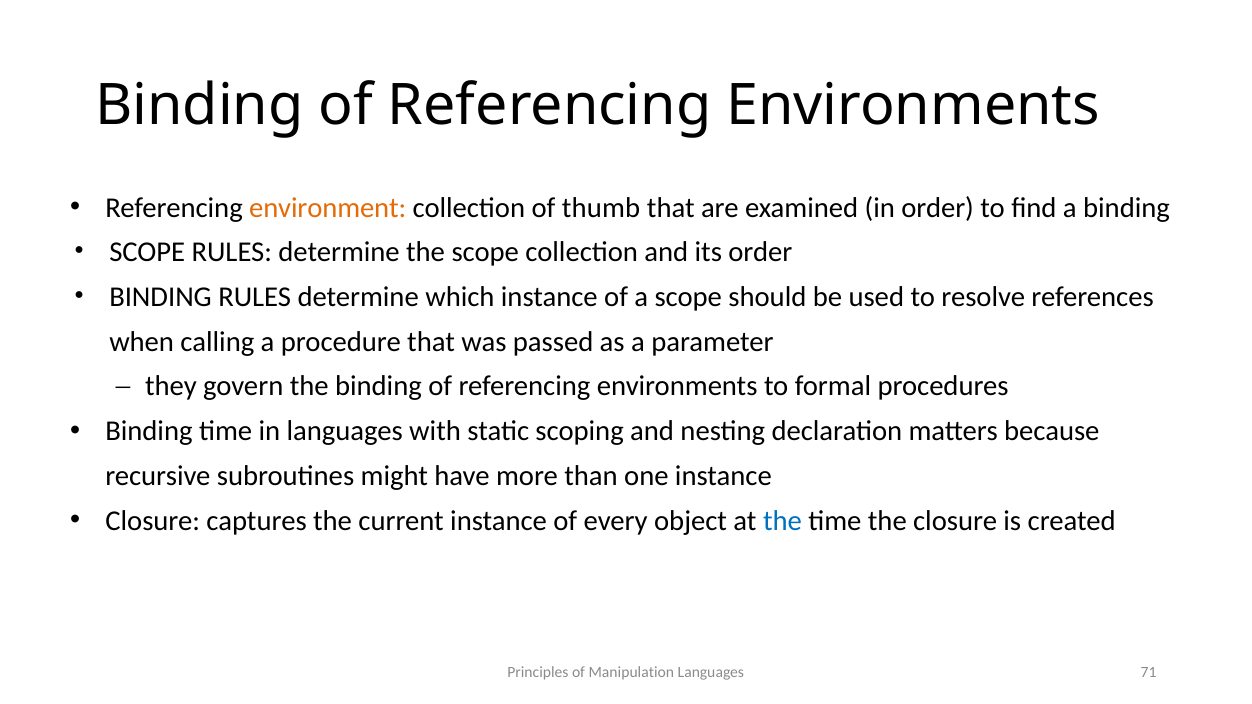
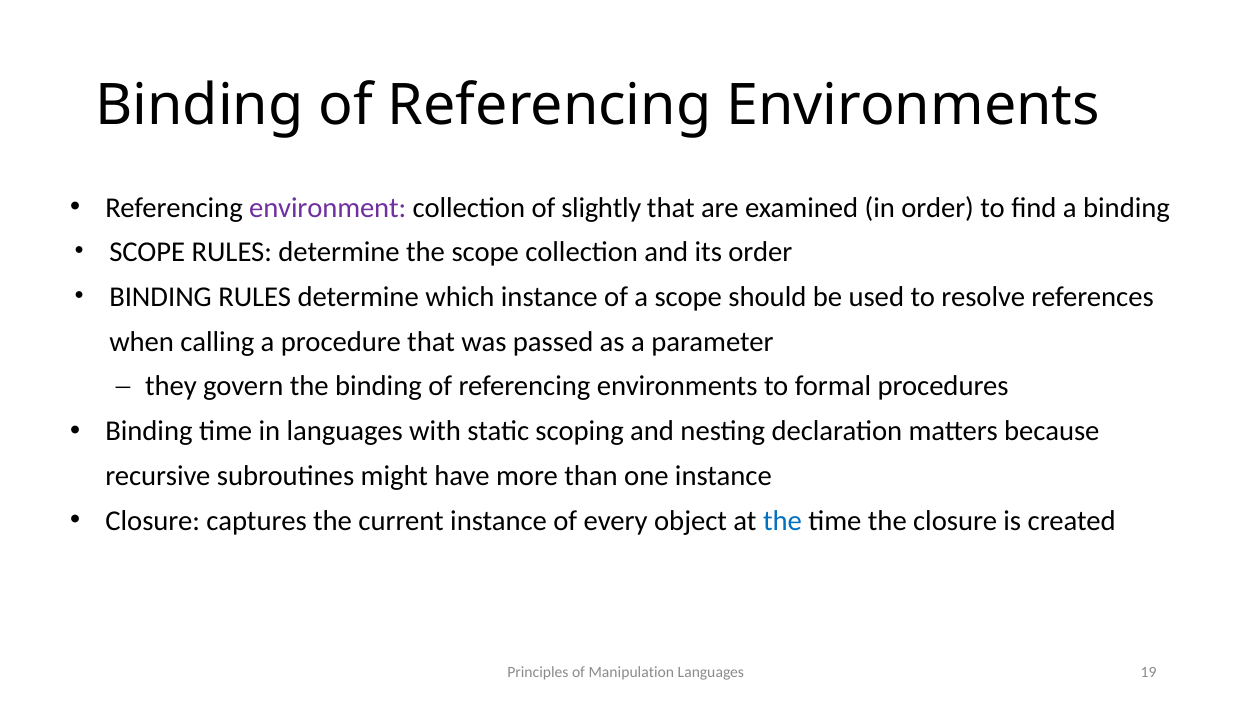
environment colour: orange -> purple
thumb: thumb -> slightly
71: 71 -> 19
